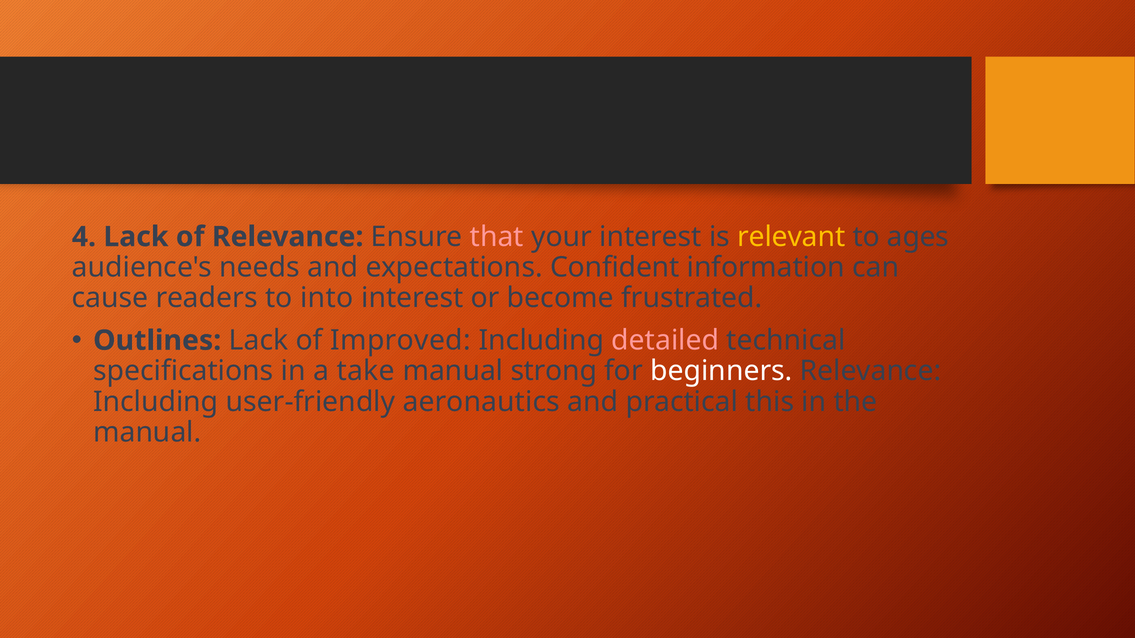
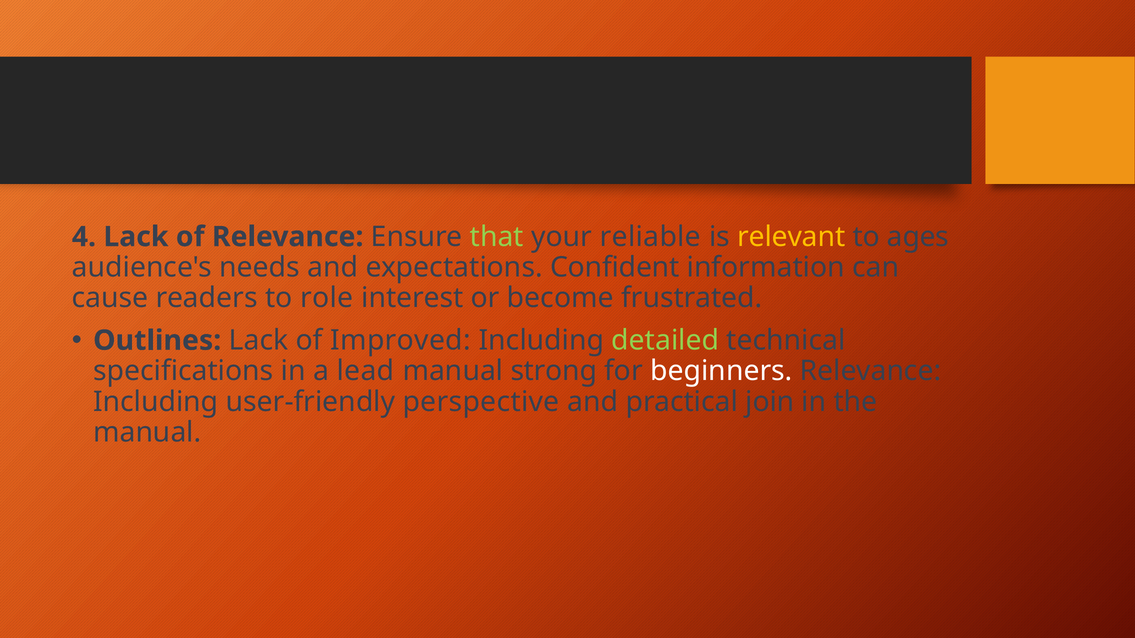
that colour: pink -> light green
your interest: interest -> reliable
into: into -> role
detailed colour: pink -> light green
take: take -> lead
aeronautics: aeronautics -> perspective
this: this -> join
